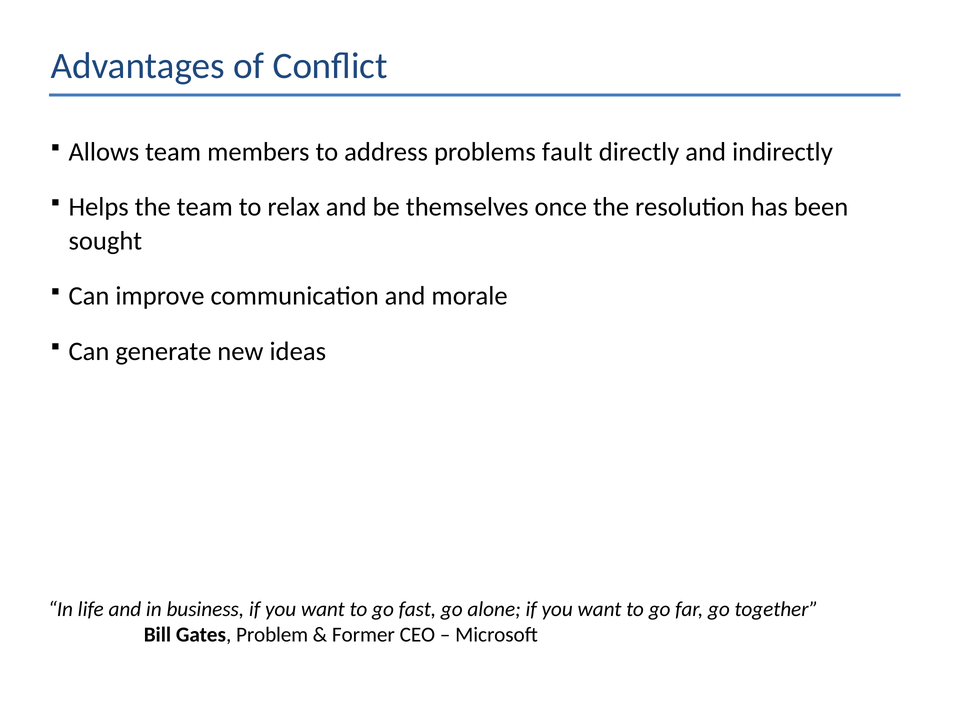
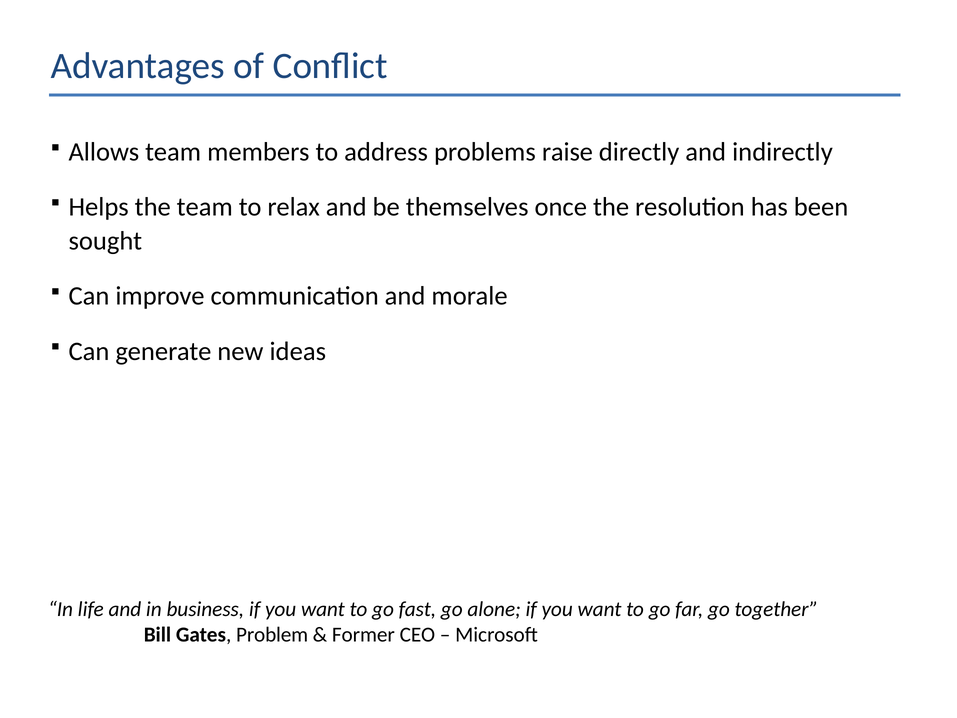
fault: fault -> raise
